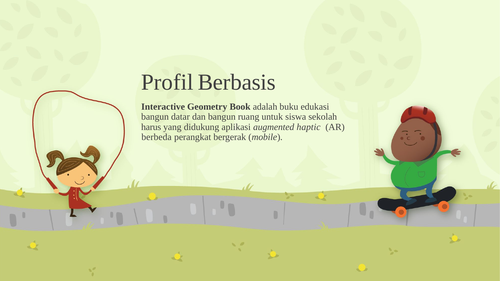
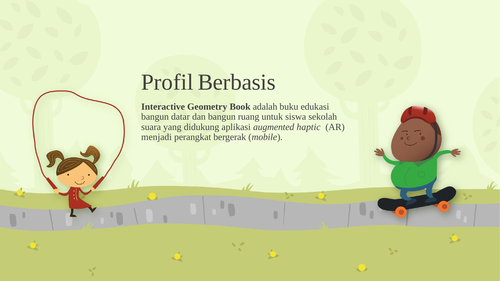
harus: harus -> suara
berbeda: berbeda -> menjadi
